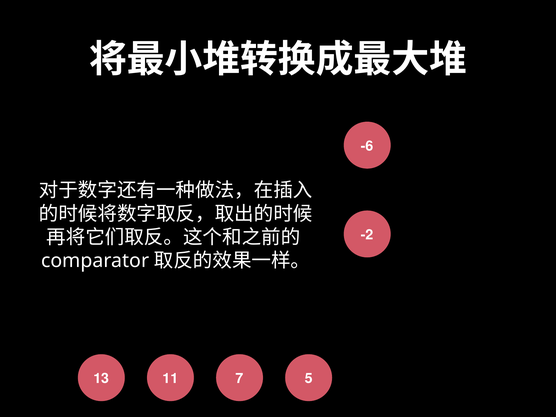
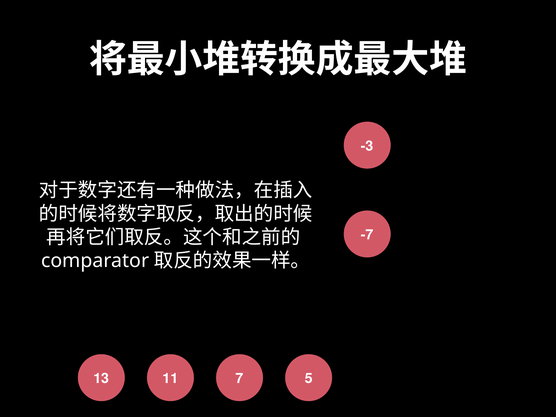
-6: -6 -> -3
-2: -2 -> -7
